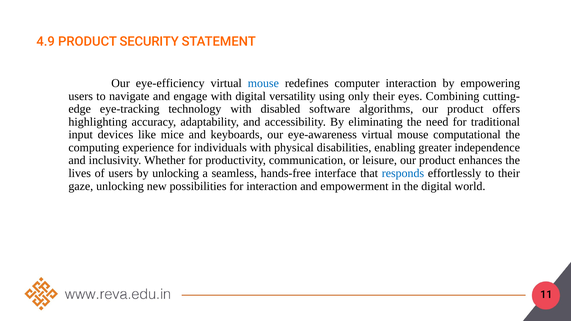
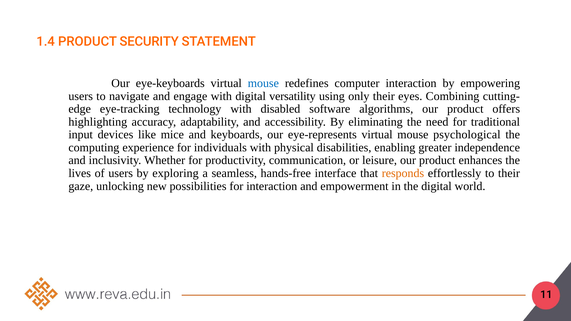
4.9: 4.9 -> 1.4
eye-efficiency: eye-efficiency -> eye-keyboards
eye-awareness: eye-awareness -> eye-represents
computational: computational -> psychological
by unlocking: unlocking -> exploring
responds colour: blue -> orange
